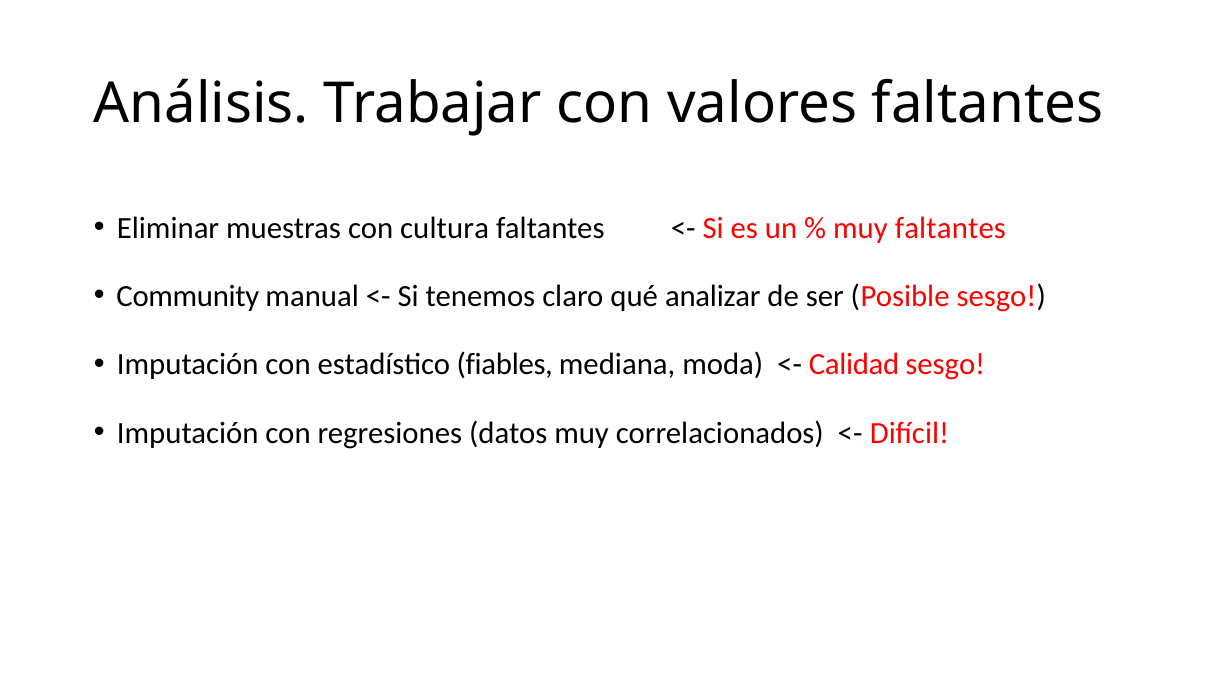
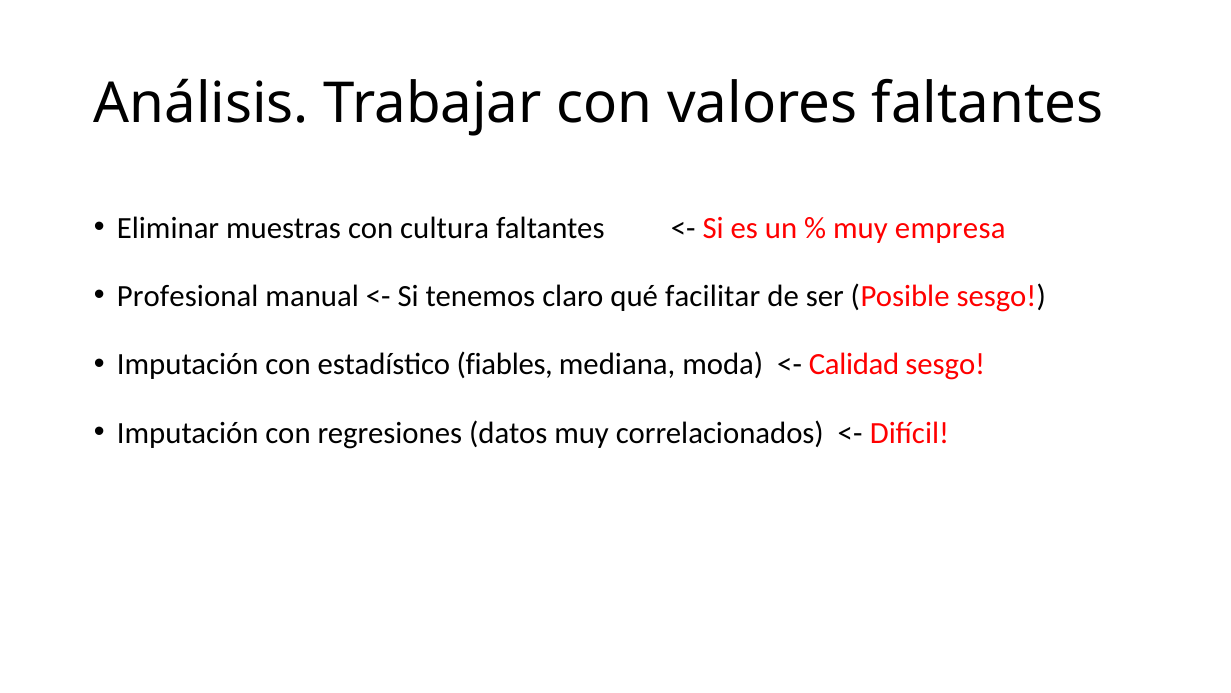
muy faltantes: faltantes -> empresa
Community: Community -> Profesional
analizar: analizar -> facilitar
